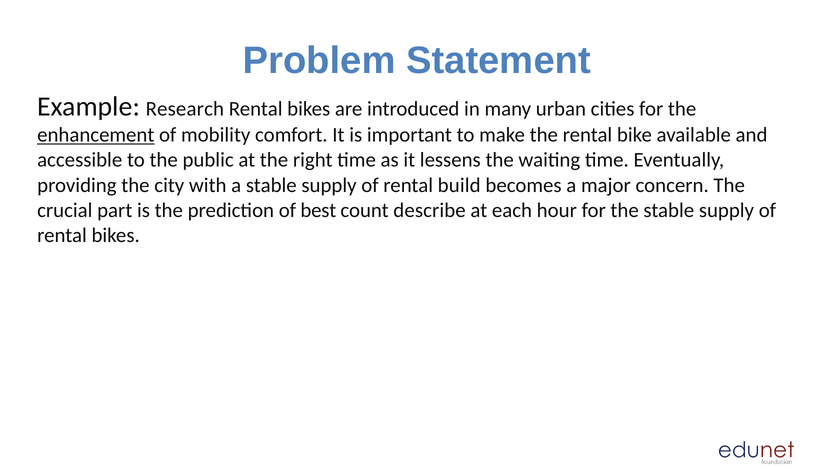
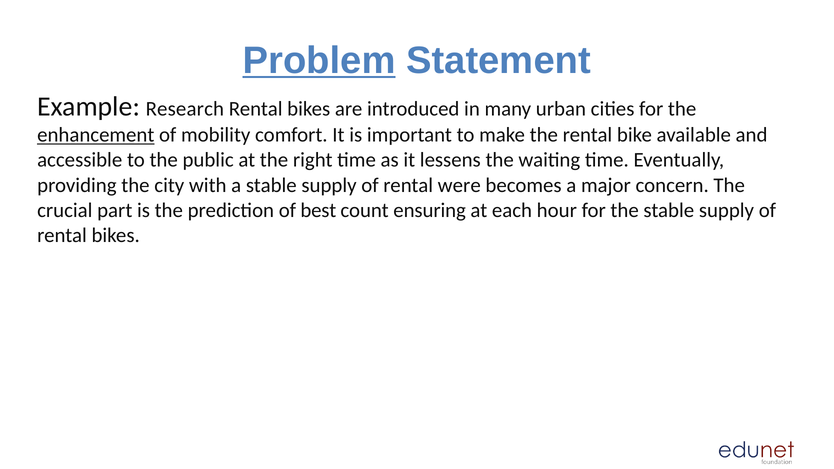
Problem underline: none -> present
build: build -> were
describe: describe -> ensuring
